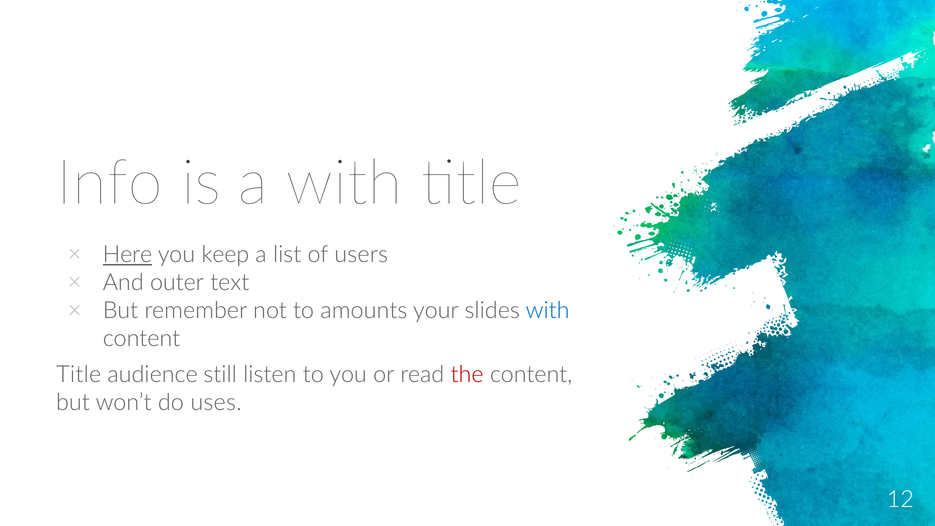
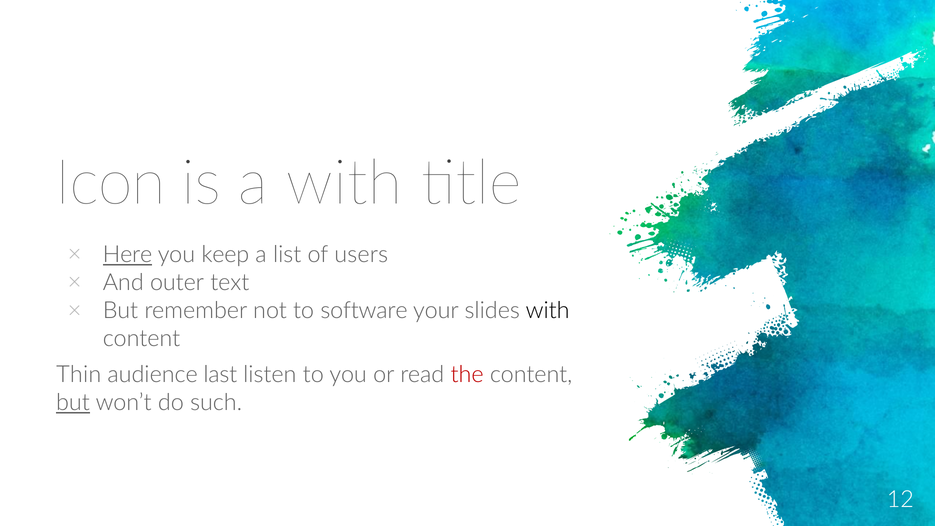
Info: Info -> Icon
amounts: amounts -> software
with at (548, 311) colour: blue -> black
Title at (79, 374): Title -> Thin
still: still -> last
but at (73, 403) underline: none -> present
uses: uses -> such
